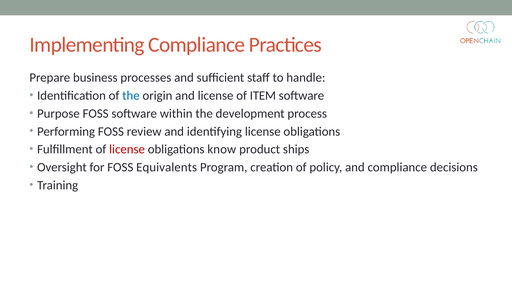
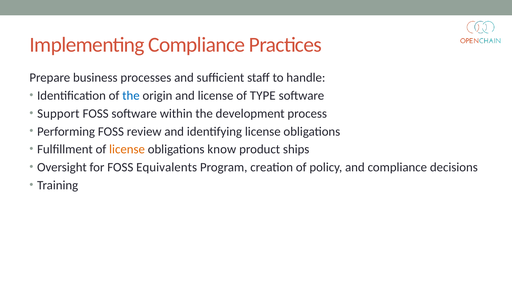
ITEM: ITEM -> TYPE
Purpose: Purpose -> Support
license at (127, 149) colour: red -> orange
